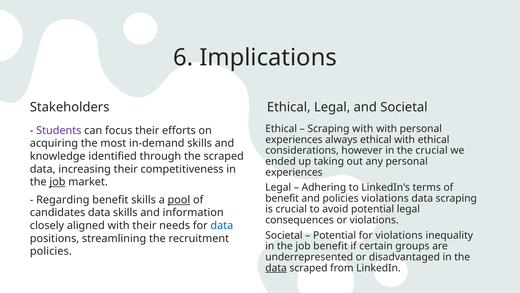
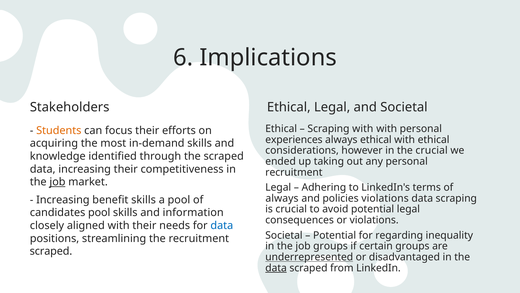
Students colour: purple -> orange
experiences at (294, 172): experiences -> recruitment
benefit at (282, 198): benefit -> always
Regarding at (63, 199): Regarding -> Increasing
pool at (179, 199) underline: present -> none
candidates data: data -> pool
for violations: violations -> regarding
job benefit: benefit -> groups
policies at (51, 251): policies -> scraped
underrepresented underline: none -> present
